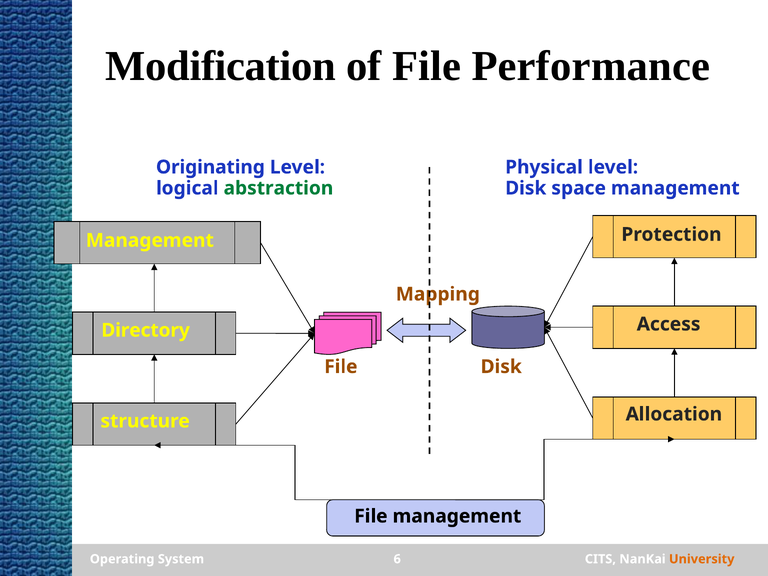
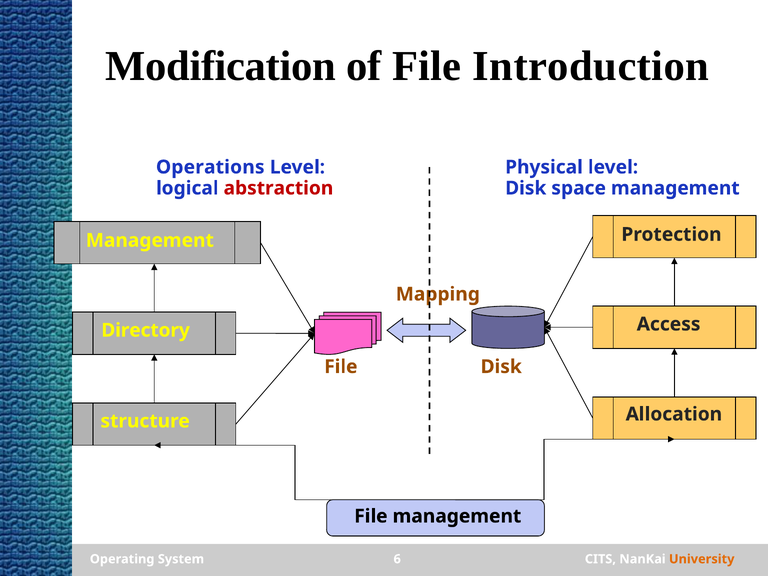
Performance: Performance -> Introduction
Originating: Originating -> Operations
abstraction colour: green -> red
